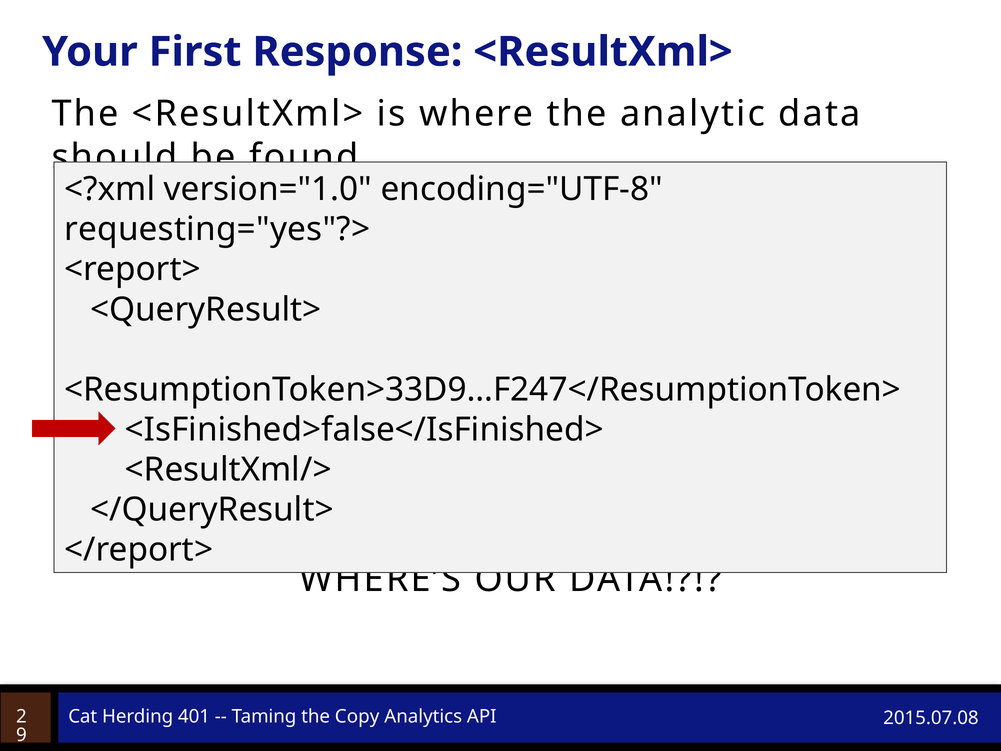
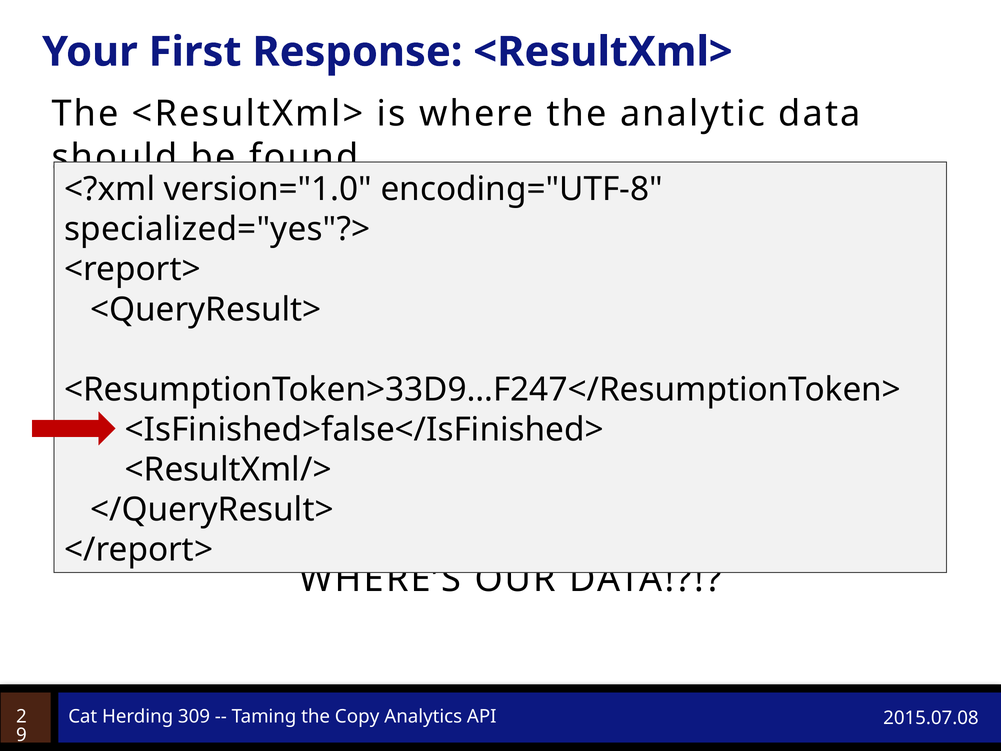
requesting="yes"?>: requesting="yes"?> -> specialized="yes"?>
401: 401 -> 309
